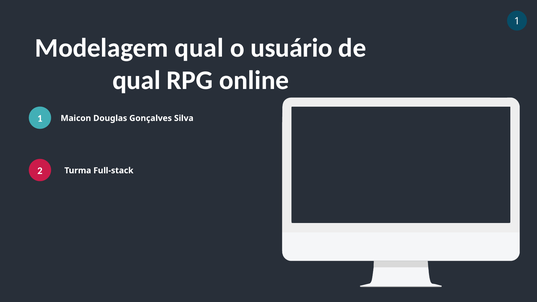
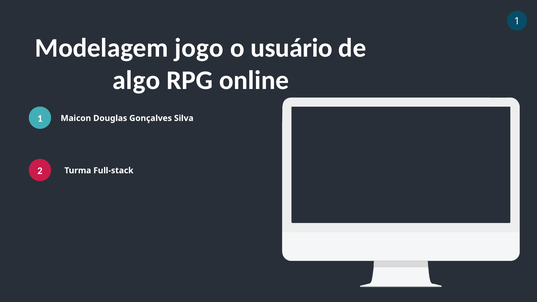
Modelagem qual: qual -> jogo
qual at (136, 80): qual -> algo
